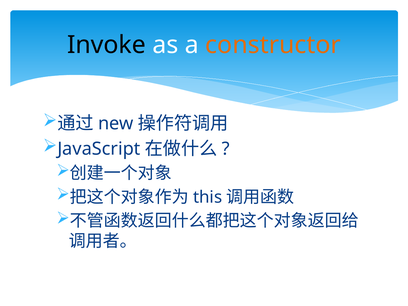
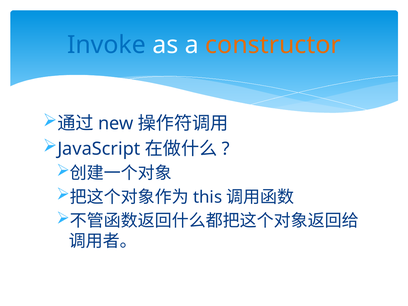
Invoke colour: black -> blue
